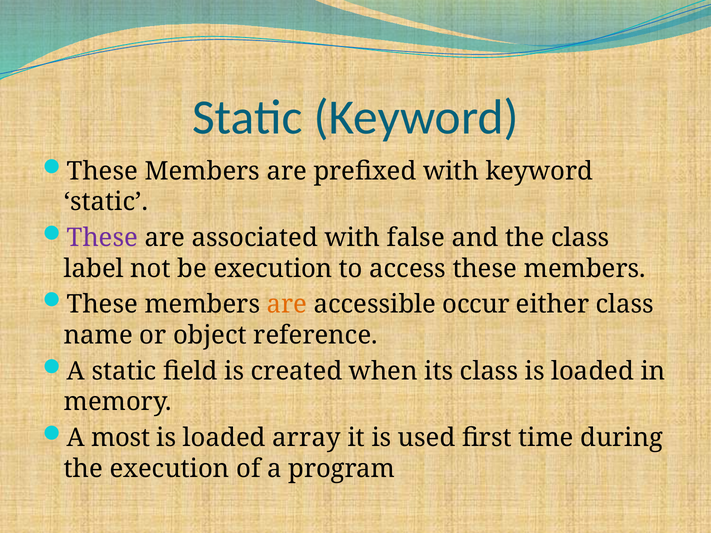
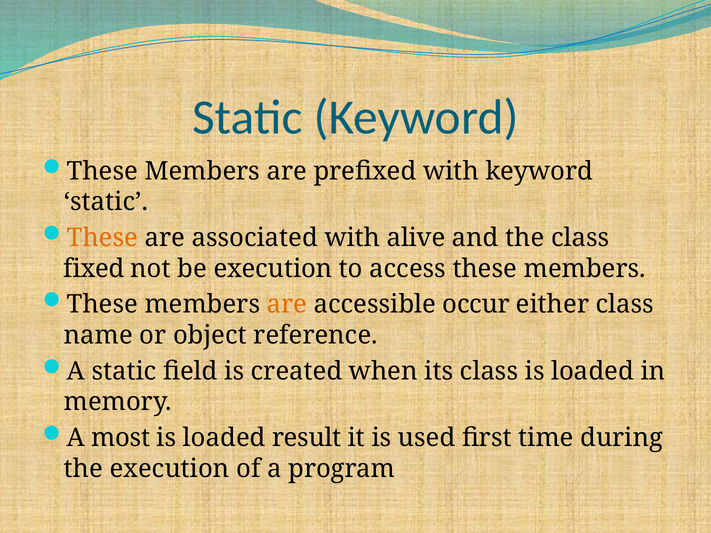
These at (102, 238) colour: purple -> orange
false: false -> alive
label: label -> fixed
array: array -> result
